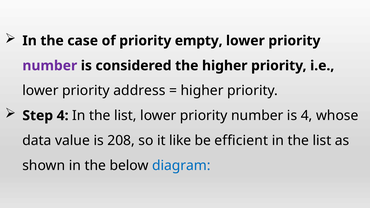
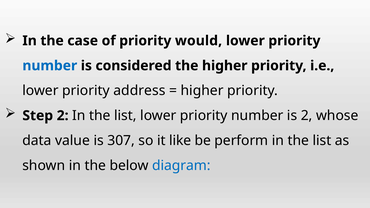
empty: empty -> would
number at (50, 66) colour: purple -> blue
Step 4: 4 -> 2
is 4: 4 -> 2
208: 208 -> 307
efficient: efficient -> perform
